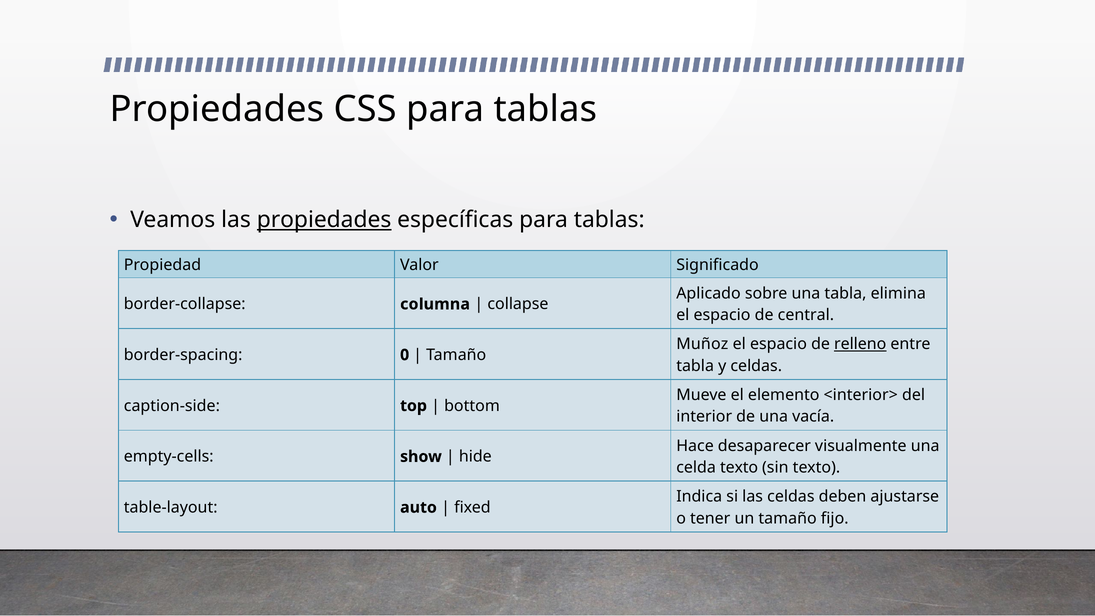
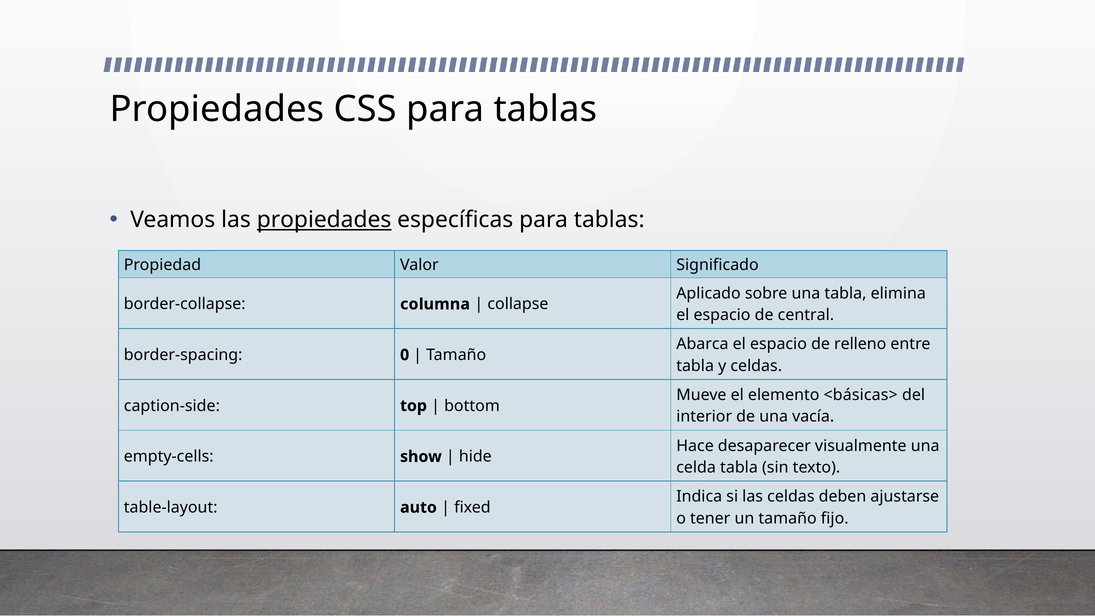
Muñoz: Muñoz -> Abarca
relleno underline: present -> none
<interior>: <interior> -> <básicas>
celda texto: texto -> tabla
